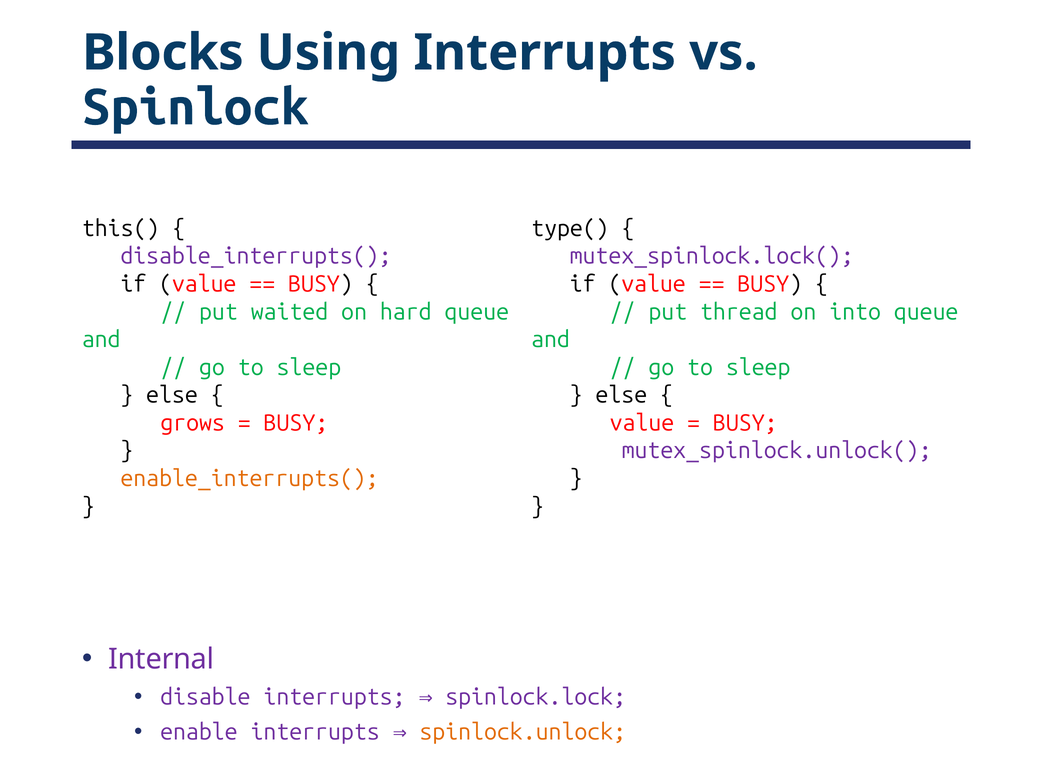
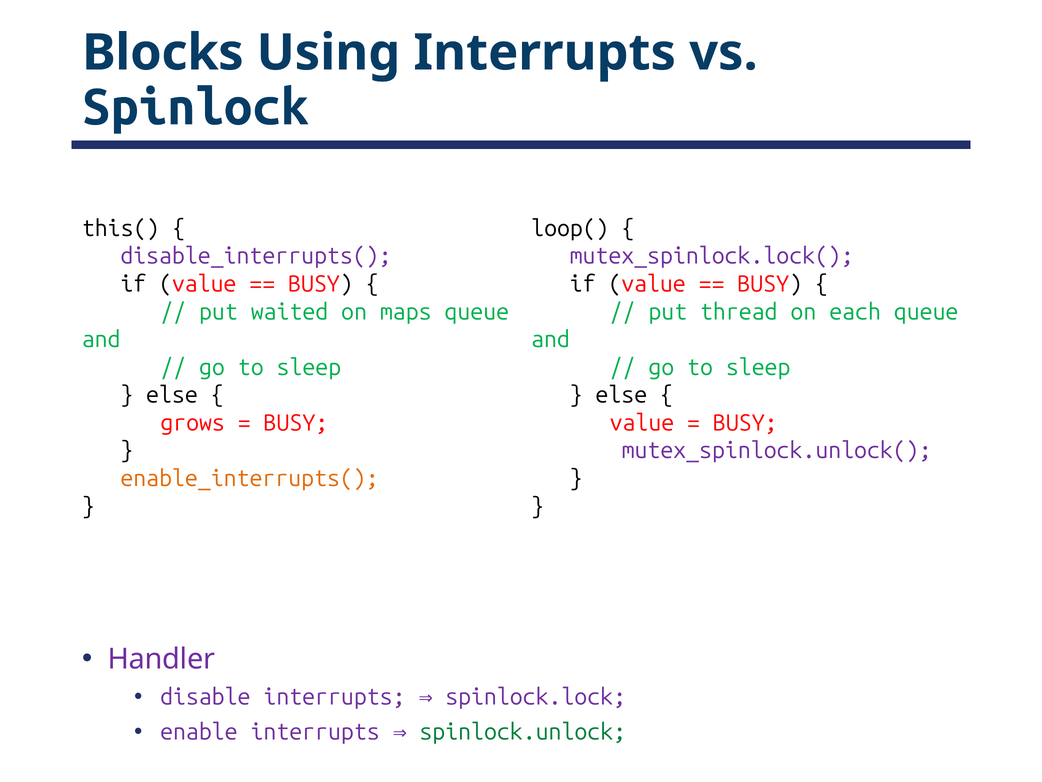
type(: type( -> loop(
hard: hard -> maps
into: into -> each
Internal: Internal -> Handler
spinlock.unlock colour: orange -> green
